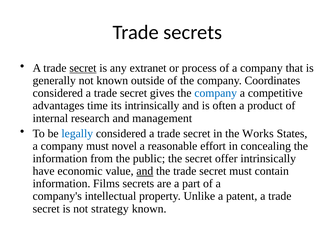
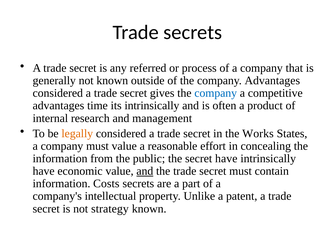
secret at (83, 68) underline: present -> none
extranet: extranet -> referred
company Coordinates: Coordinates -> Advantages
legally colour: blue -> orange
must novel: novel -> value
secret offer: offer -> have
Films: Films -> Costs
